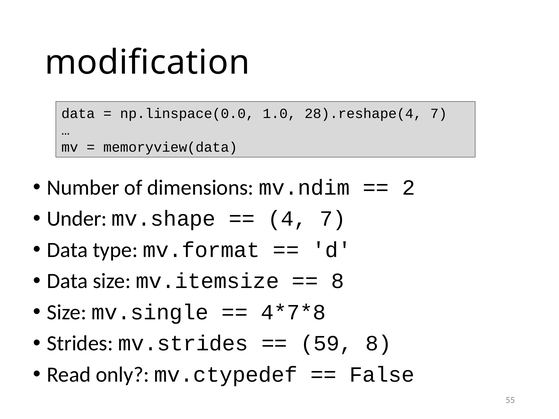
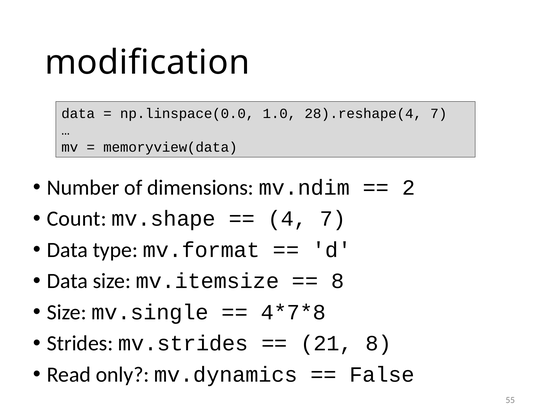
Under: Under -> Count
59: 59 -> 21
mv.ctypedef: mv.ctypedef -> mv.dynamics
